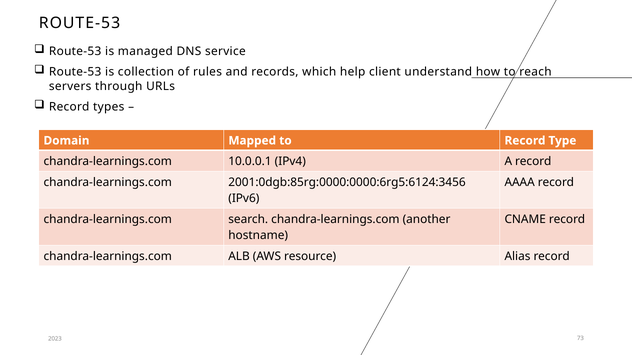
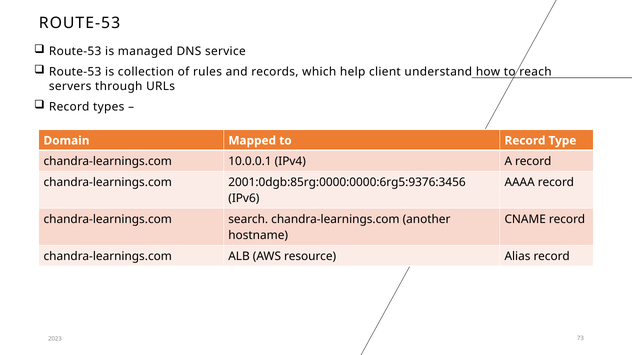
2001:0dgb:85rg:0000:0000:6rg5:6124:3456: 2001:0dgb:85rg:0000:0000:6rg5:6124:3456 -> 2001:0dgb:85rg:0000:0000:6rg5:9376:3456
